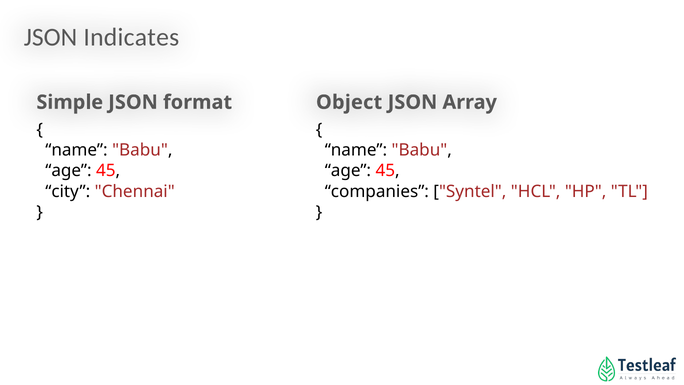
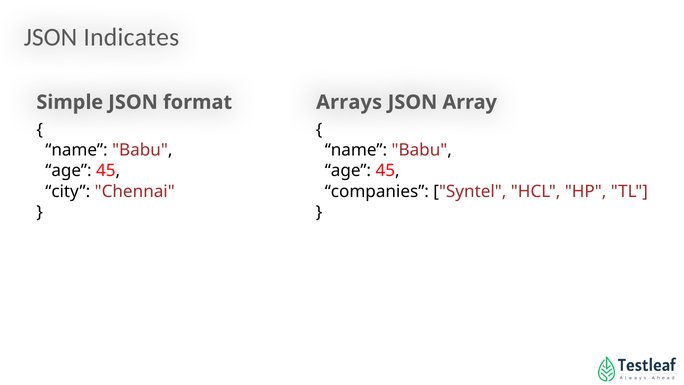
Object: Object -> Arrays
